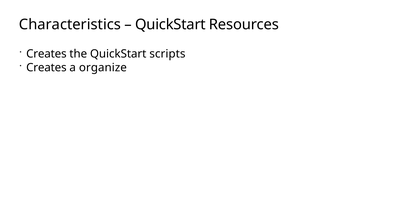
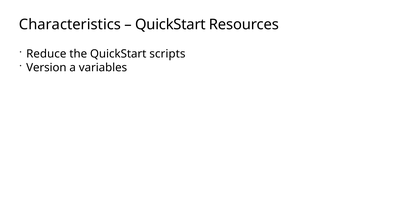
Creates at (46, 54): Creates -> Reduce
Creates at (46, 68): Creates -> Version
organize: organize -> variables
